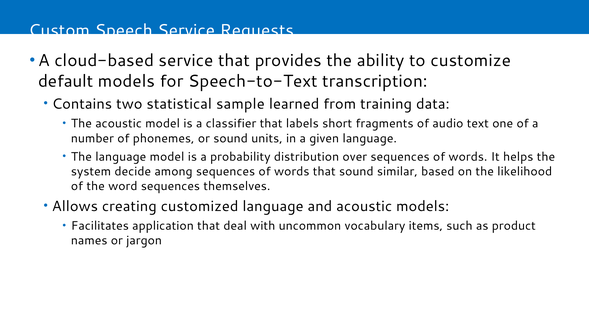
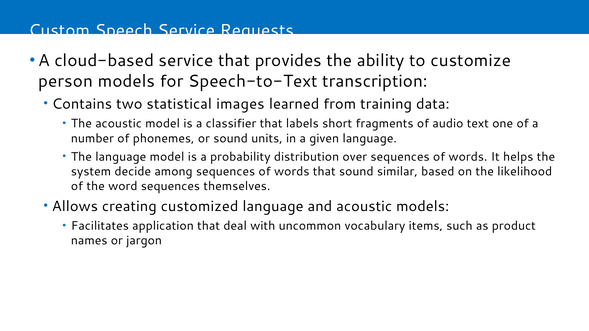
default: default -> person
sample: sample -> images
